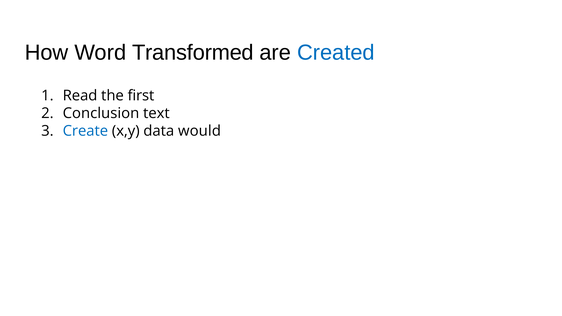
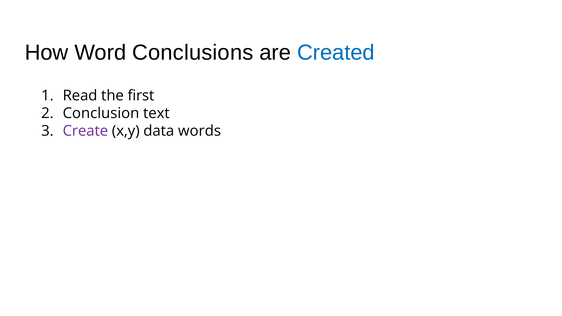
Transformed: Transformed -> Conclusions
Create colour: blue -> purple
would: would -> words
